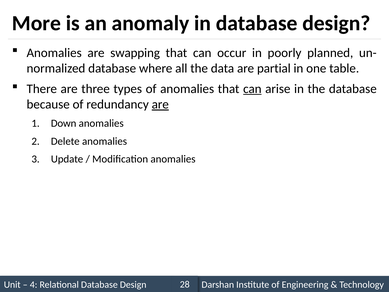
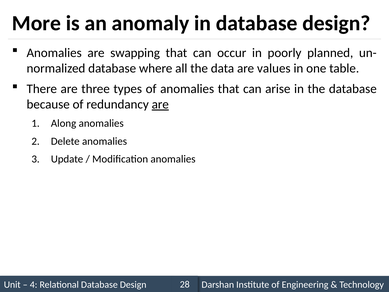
partial: partial -> values
can at (252, 89) underline: present -> none
Down: Down -> Along
